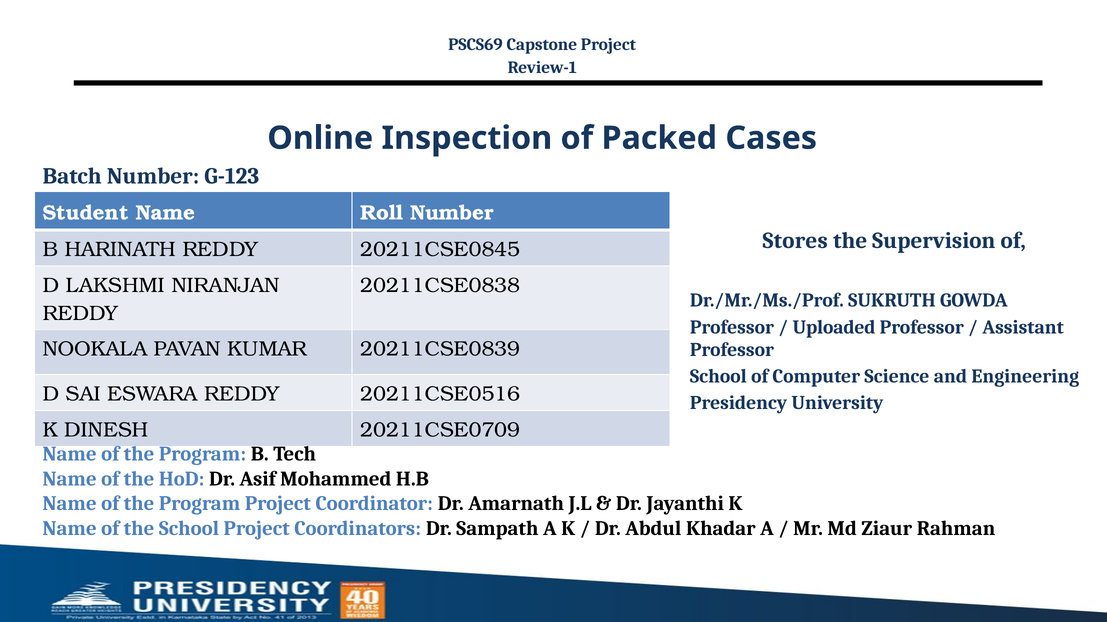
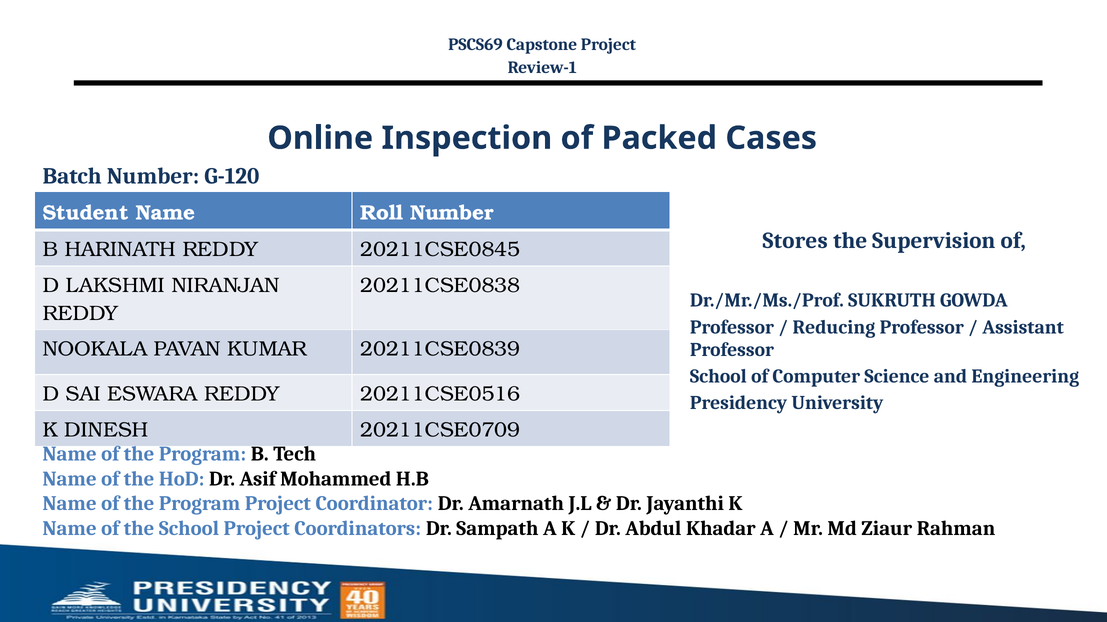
G-123: G-123 -> G-120
Uploaded: Uploaded -> Reducing
